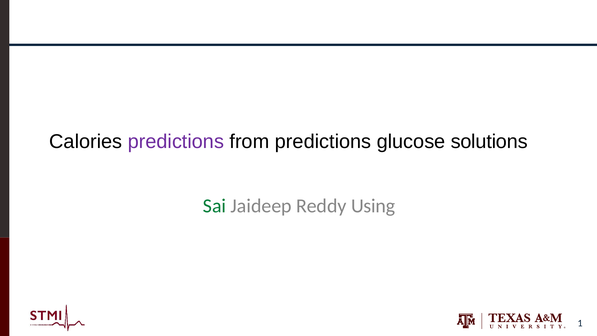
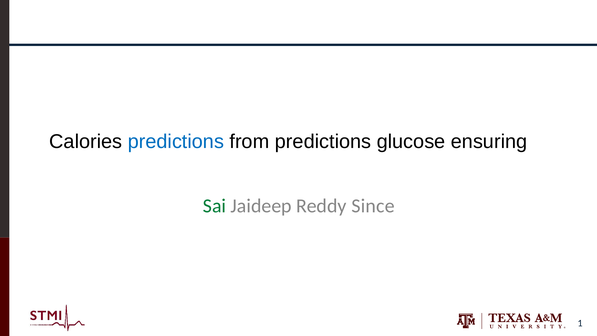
predictions at (176, 141) colour: purple -> blue
solutions: solutions -> ensuring
Using: Using -> Since
